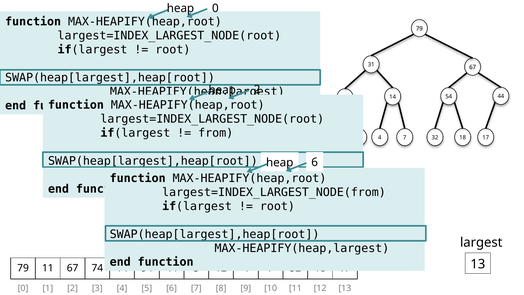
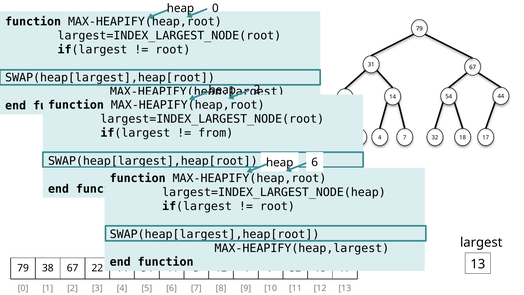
largest=INDEX_LARGEST_NODE(from: largest=INDEX_LARGEST_NODE(from -> largest=INDEX_LARGEST_NODE(heap
79 11: 11 -> 38
74: 74 -> 22
